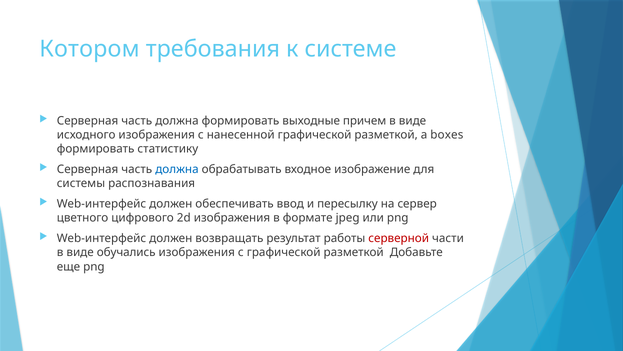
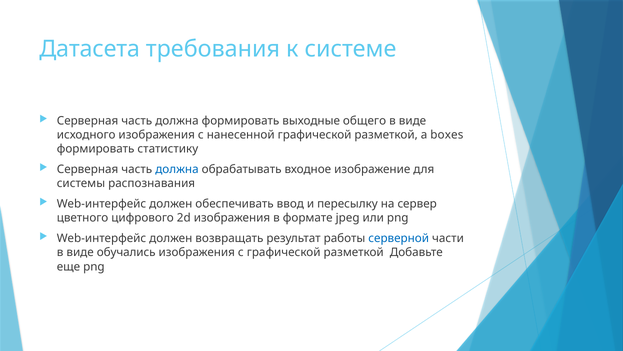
Котором: Котором -> Датасета
причем: причем -> общего
серверной colour: red -> blue
